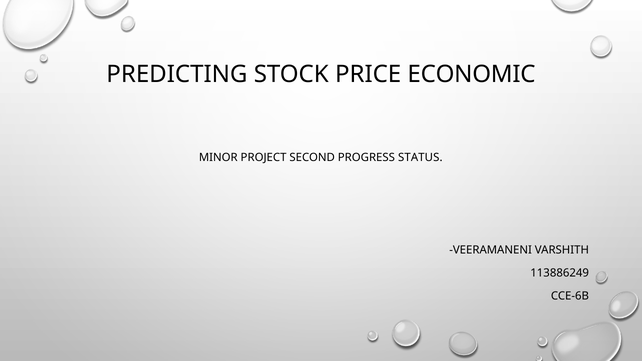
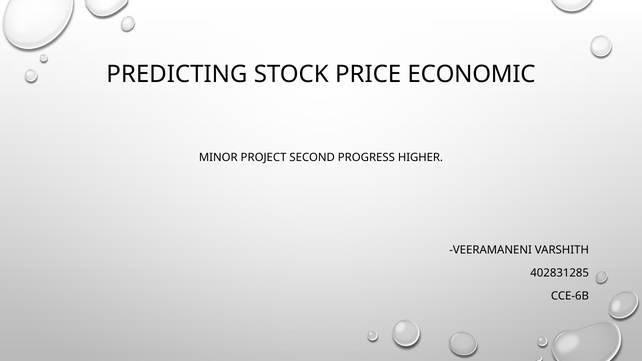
STATUS: STATUS -> HIGHER
113886249: 113886249 -> 402831285
